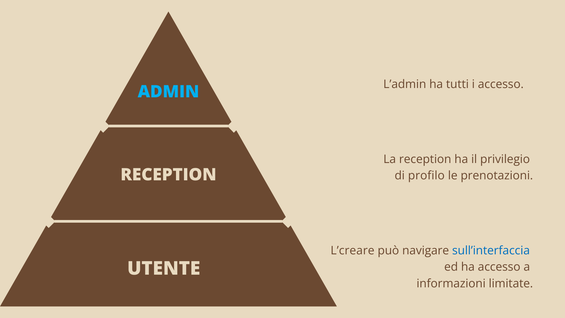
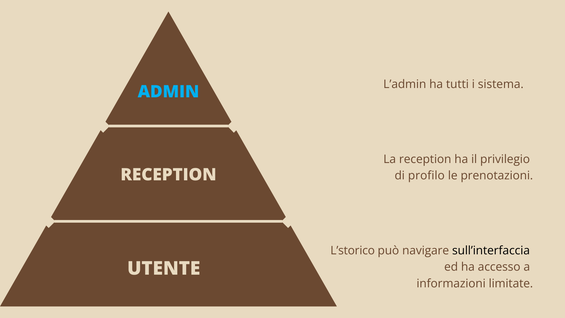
i accesso: accesso -> sistema
L’creare: L’creare -> L’storico
sull’interfaccia colour: blue -> black
